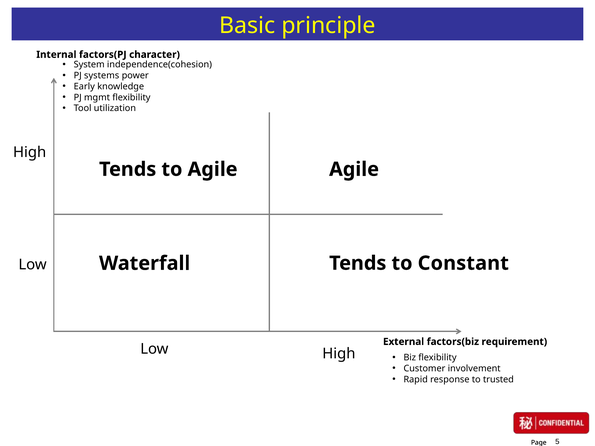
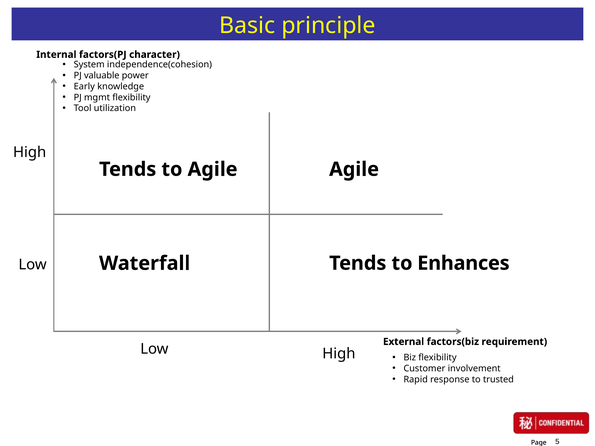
systems: systems -> valuable
Constant: Constant -> Enhances
